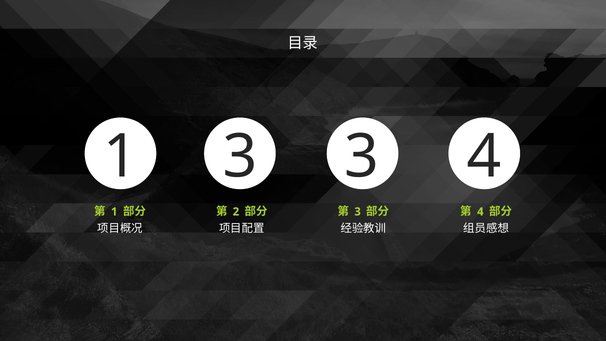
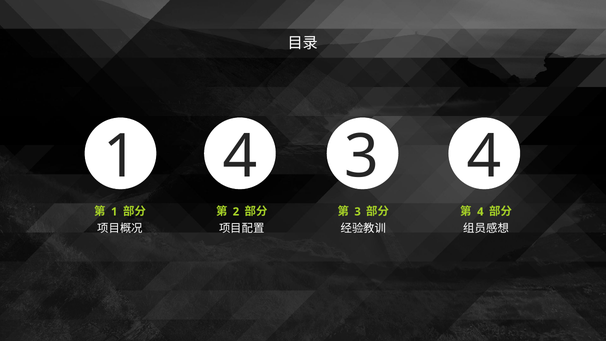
1 3: 3 -> 4
